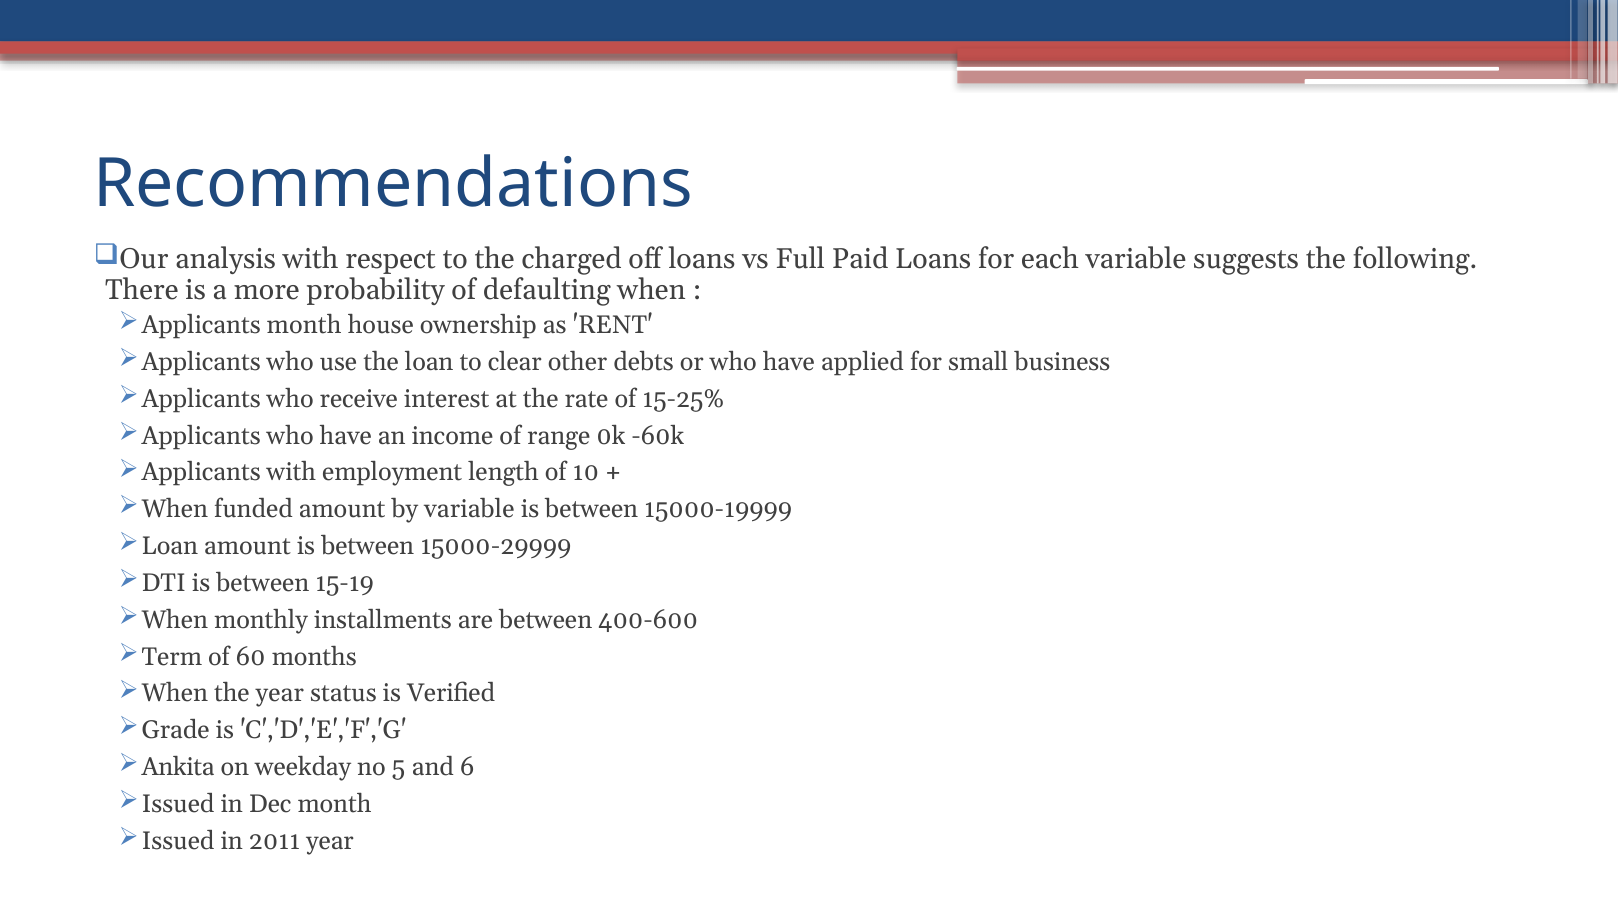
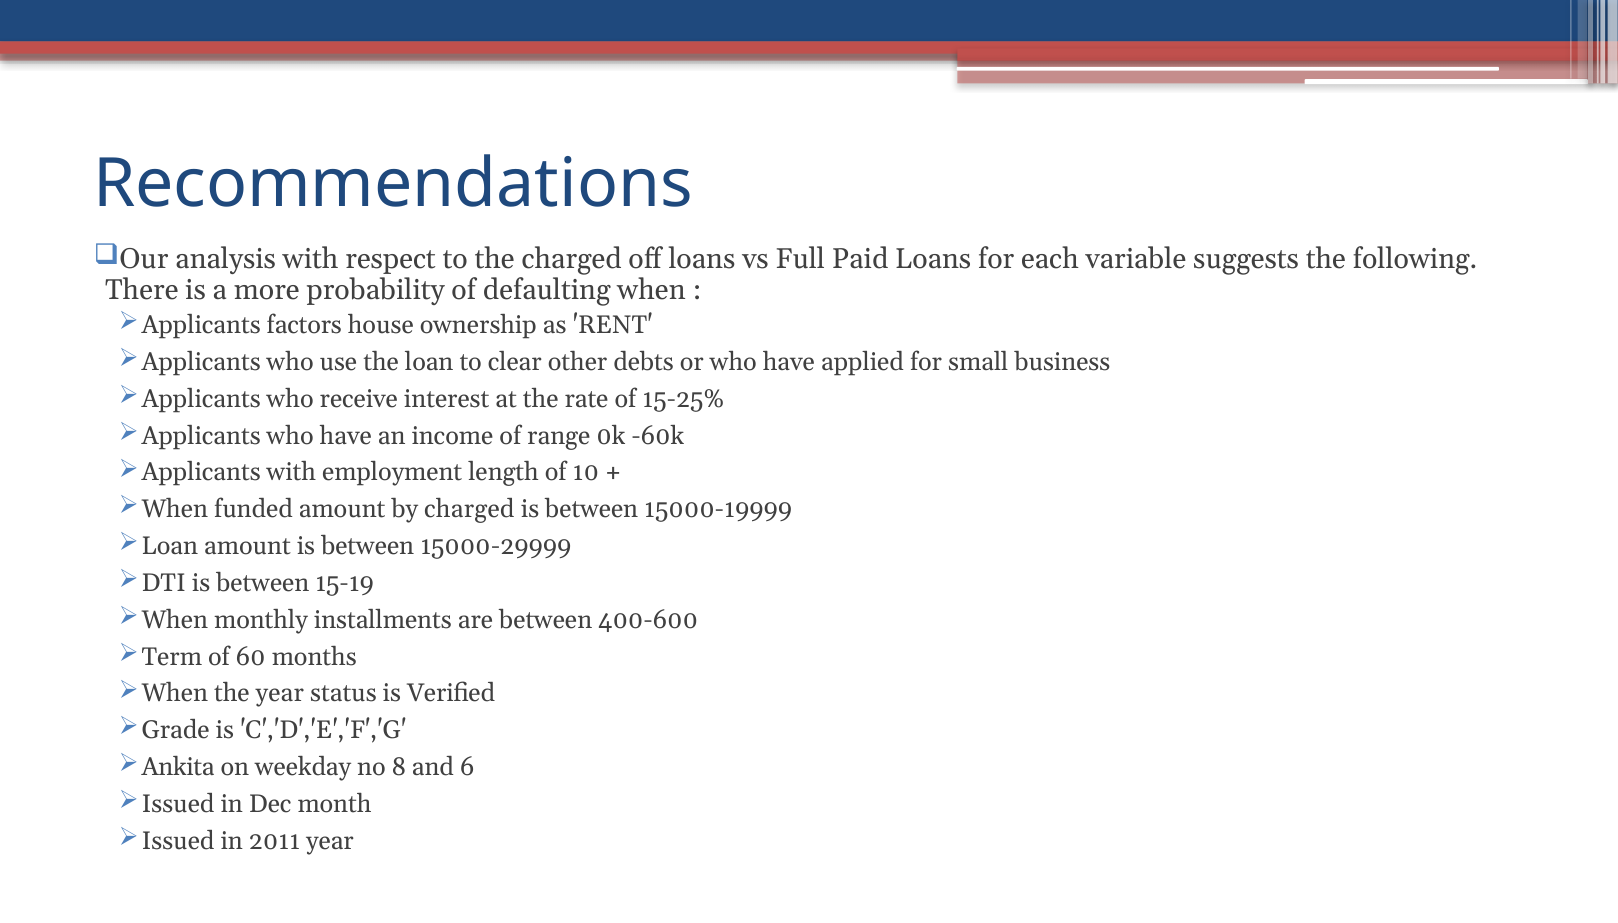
Applicants month: month -> factors
by variable: variable -> charged
5: 5 -> 8
